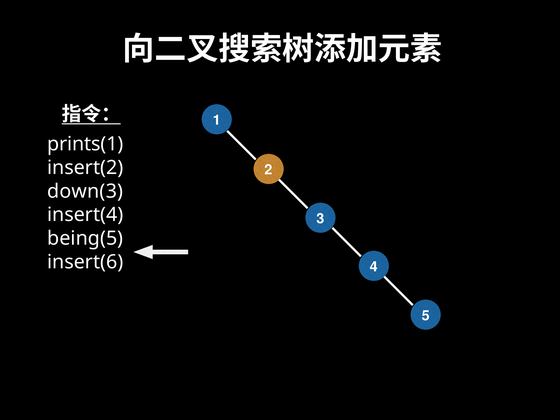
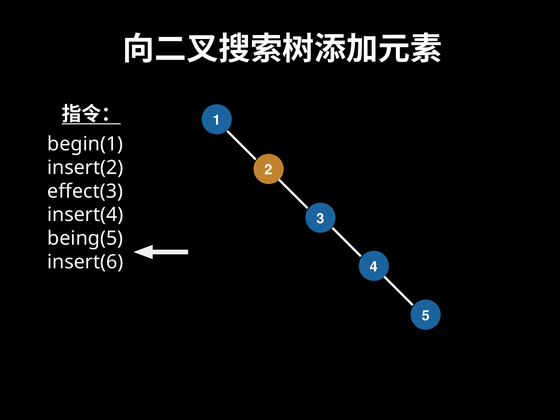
prints(1: prints(1 -> begin(1
down(3: down(3 -> effect(3
